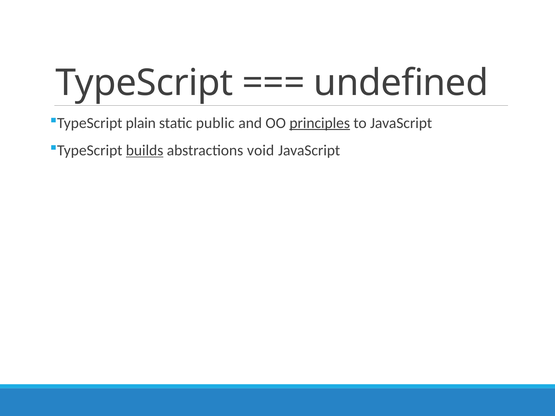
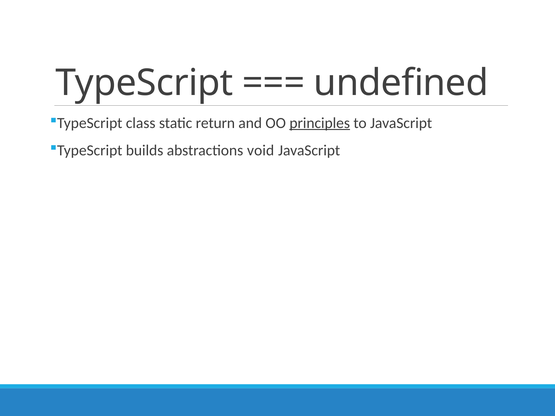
plain: plain -> class
public: public -> return
builds underline: present -> none
